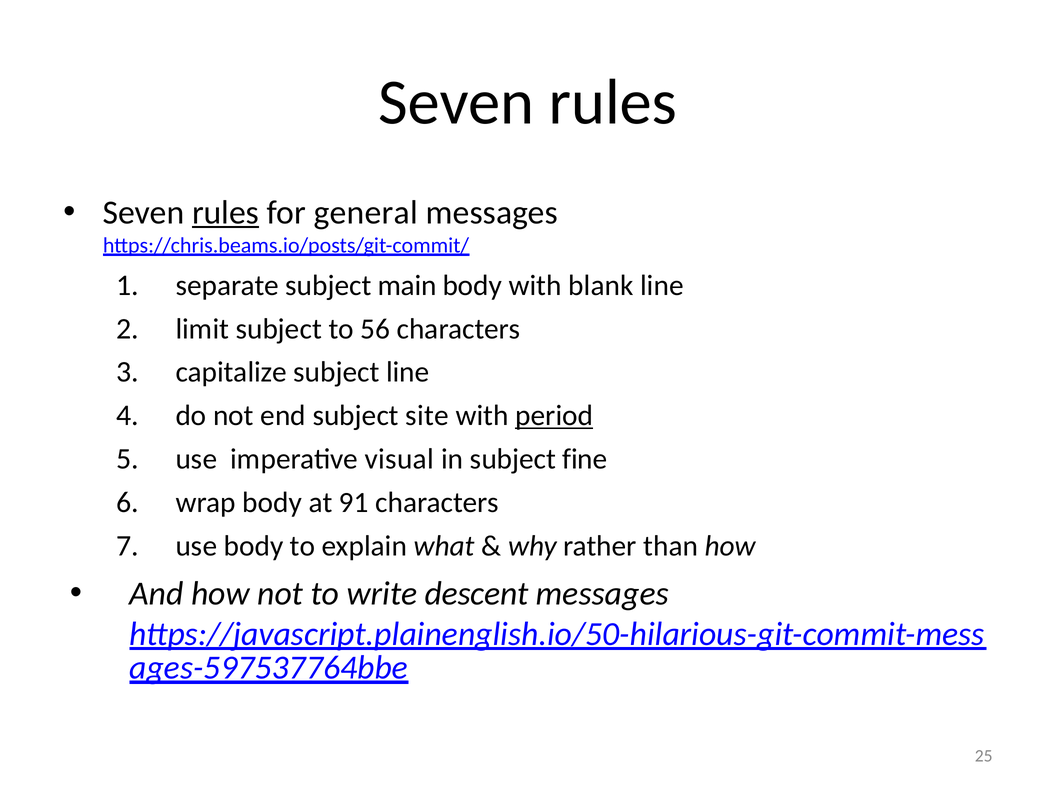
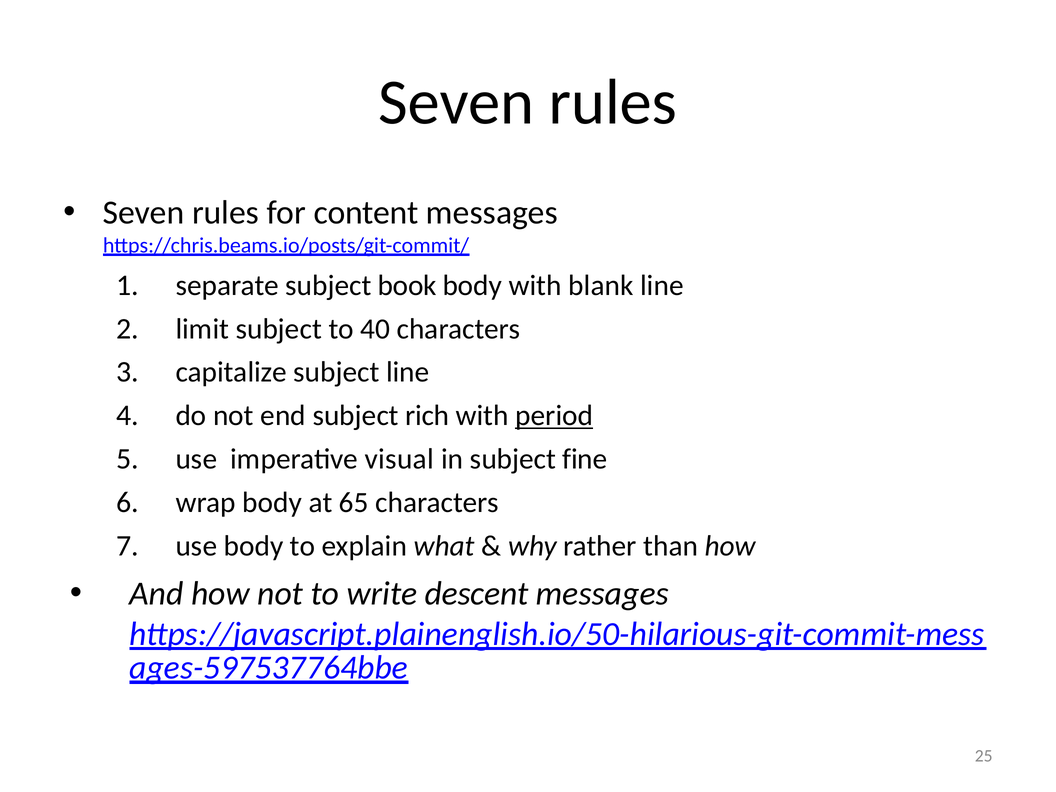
rules at (226, 213) underline: present -> none
general: general -> content
main: main -> book
56: 56 -> 40
site: site -> rich
91: 91 -> 65
